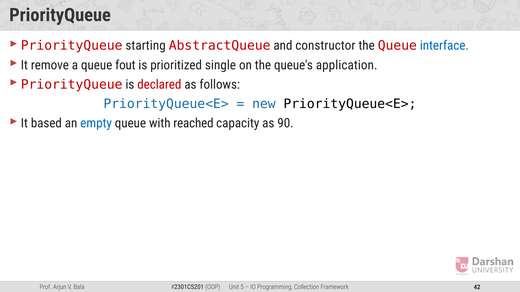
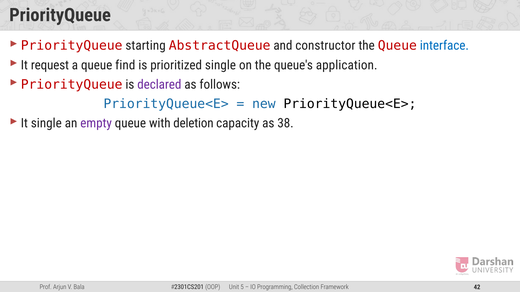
remove: remove -> request
fout: fout -> find
declared colour: red -> purple
It based: based -> single
empty colour: blue -> purple
reached: reached -> deletion
90: 90 -> 38
